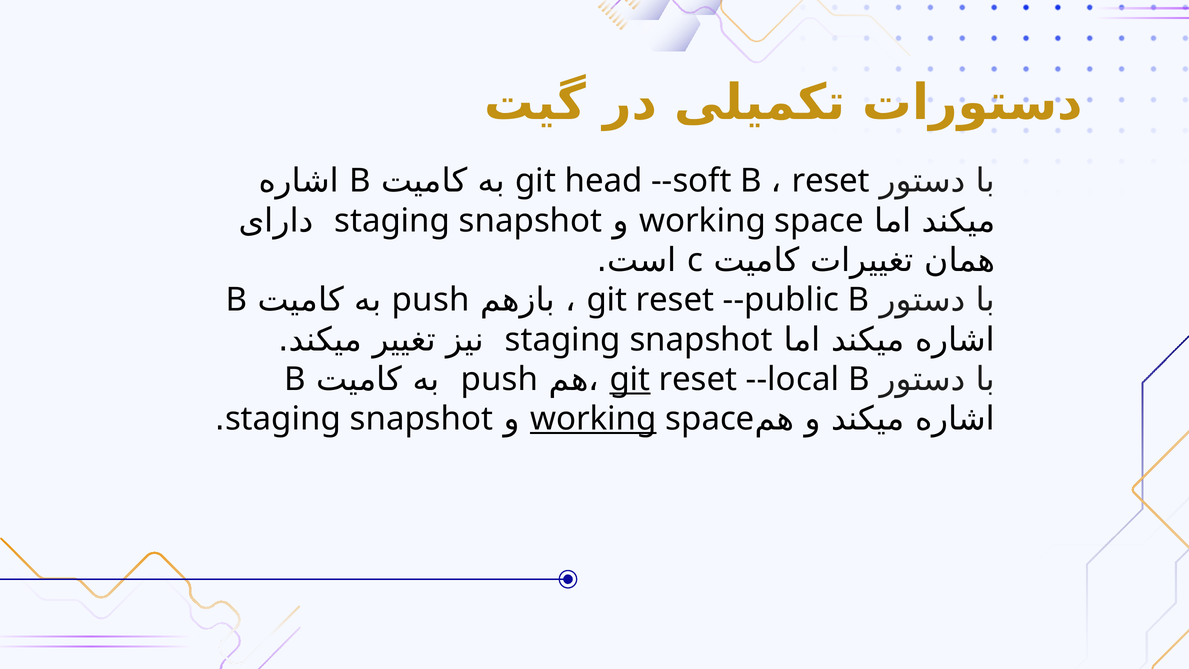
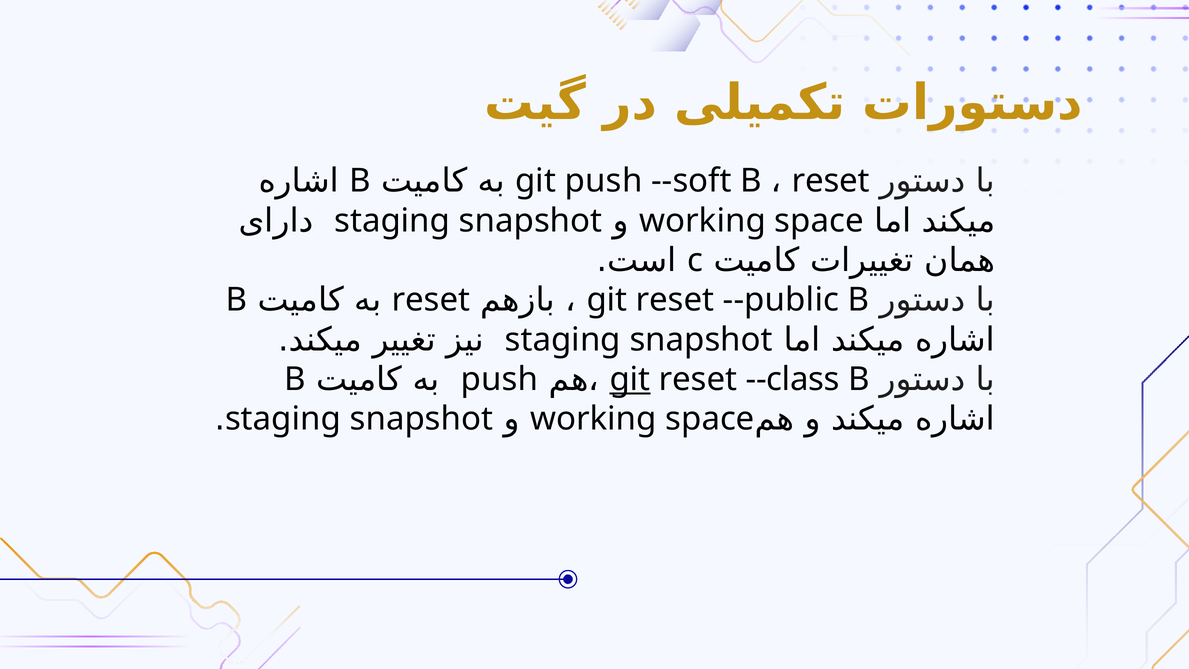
git head: head -> push
push at (431, 300): push -> reset
--local: --local -> --class
working at (593, 419) underline: present -> none
